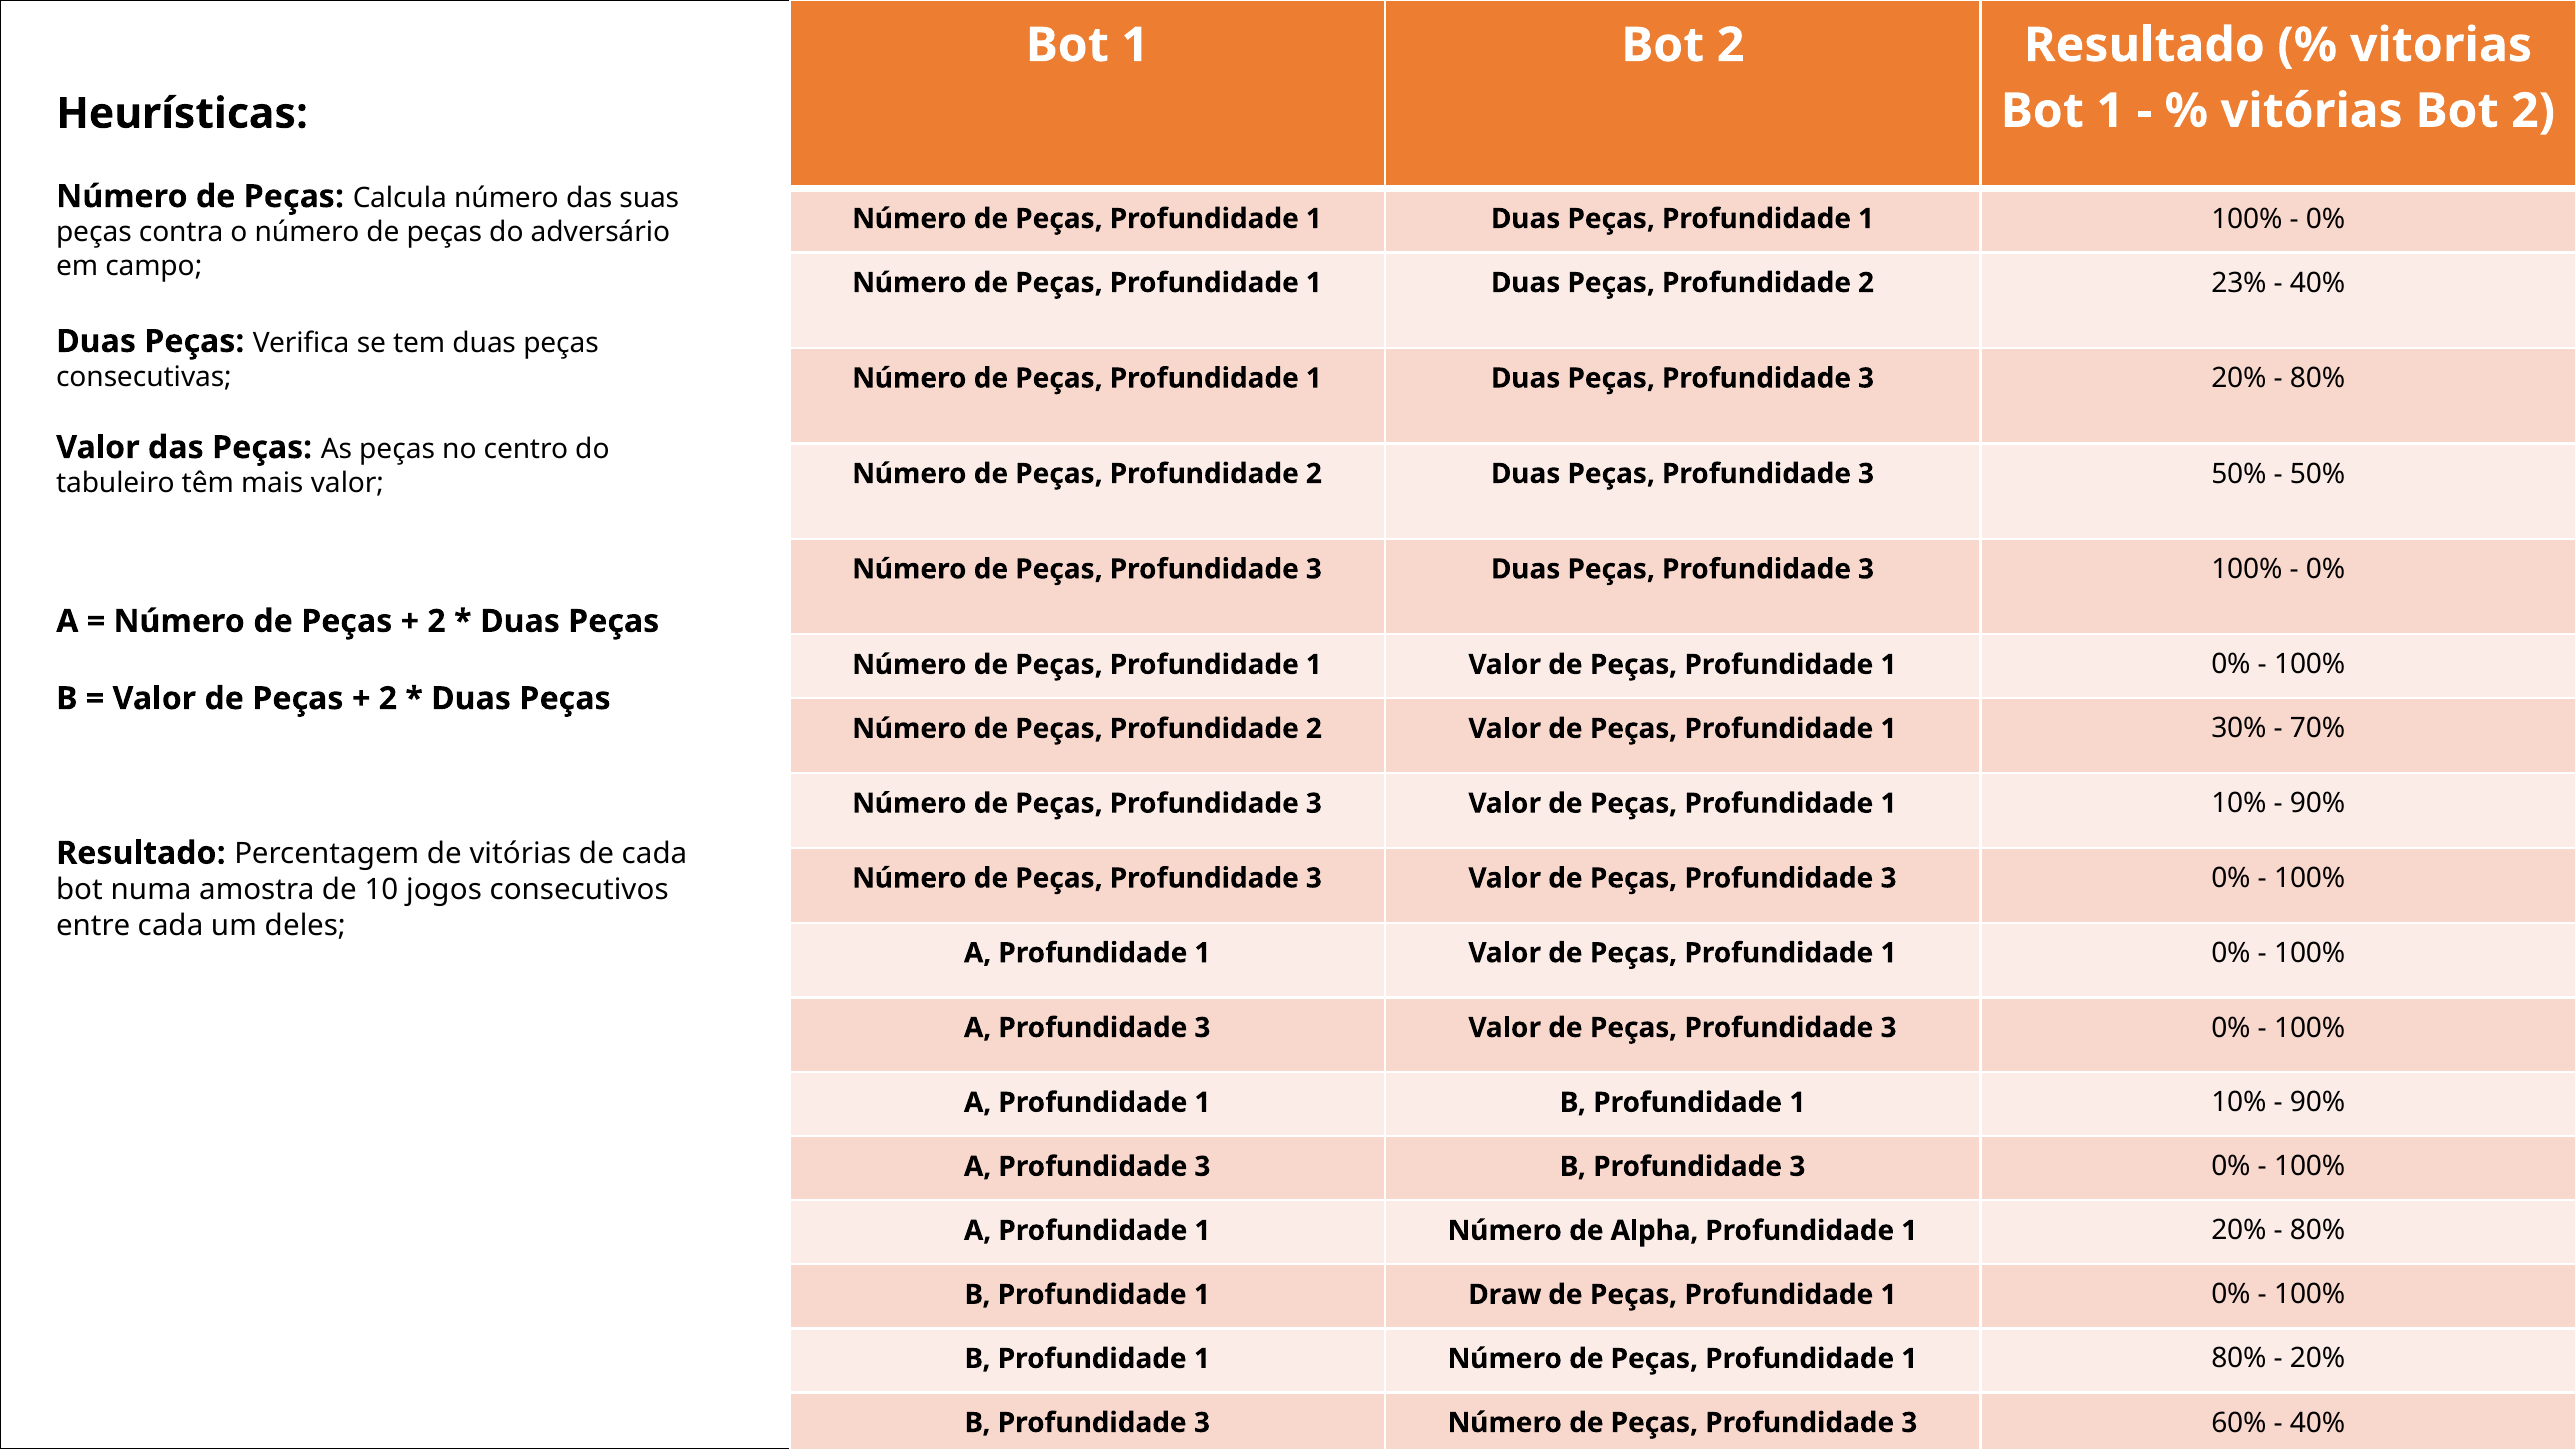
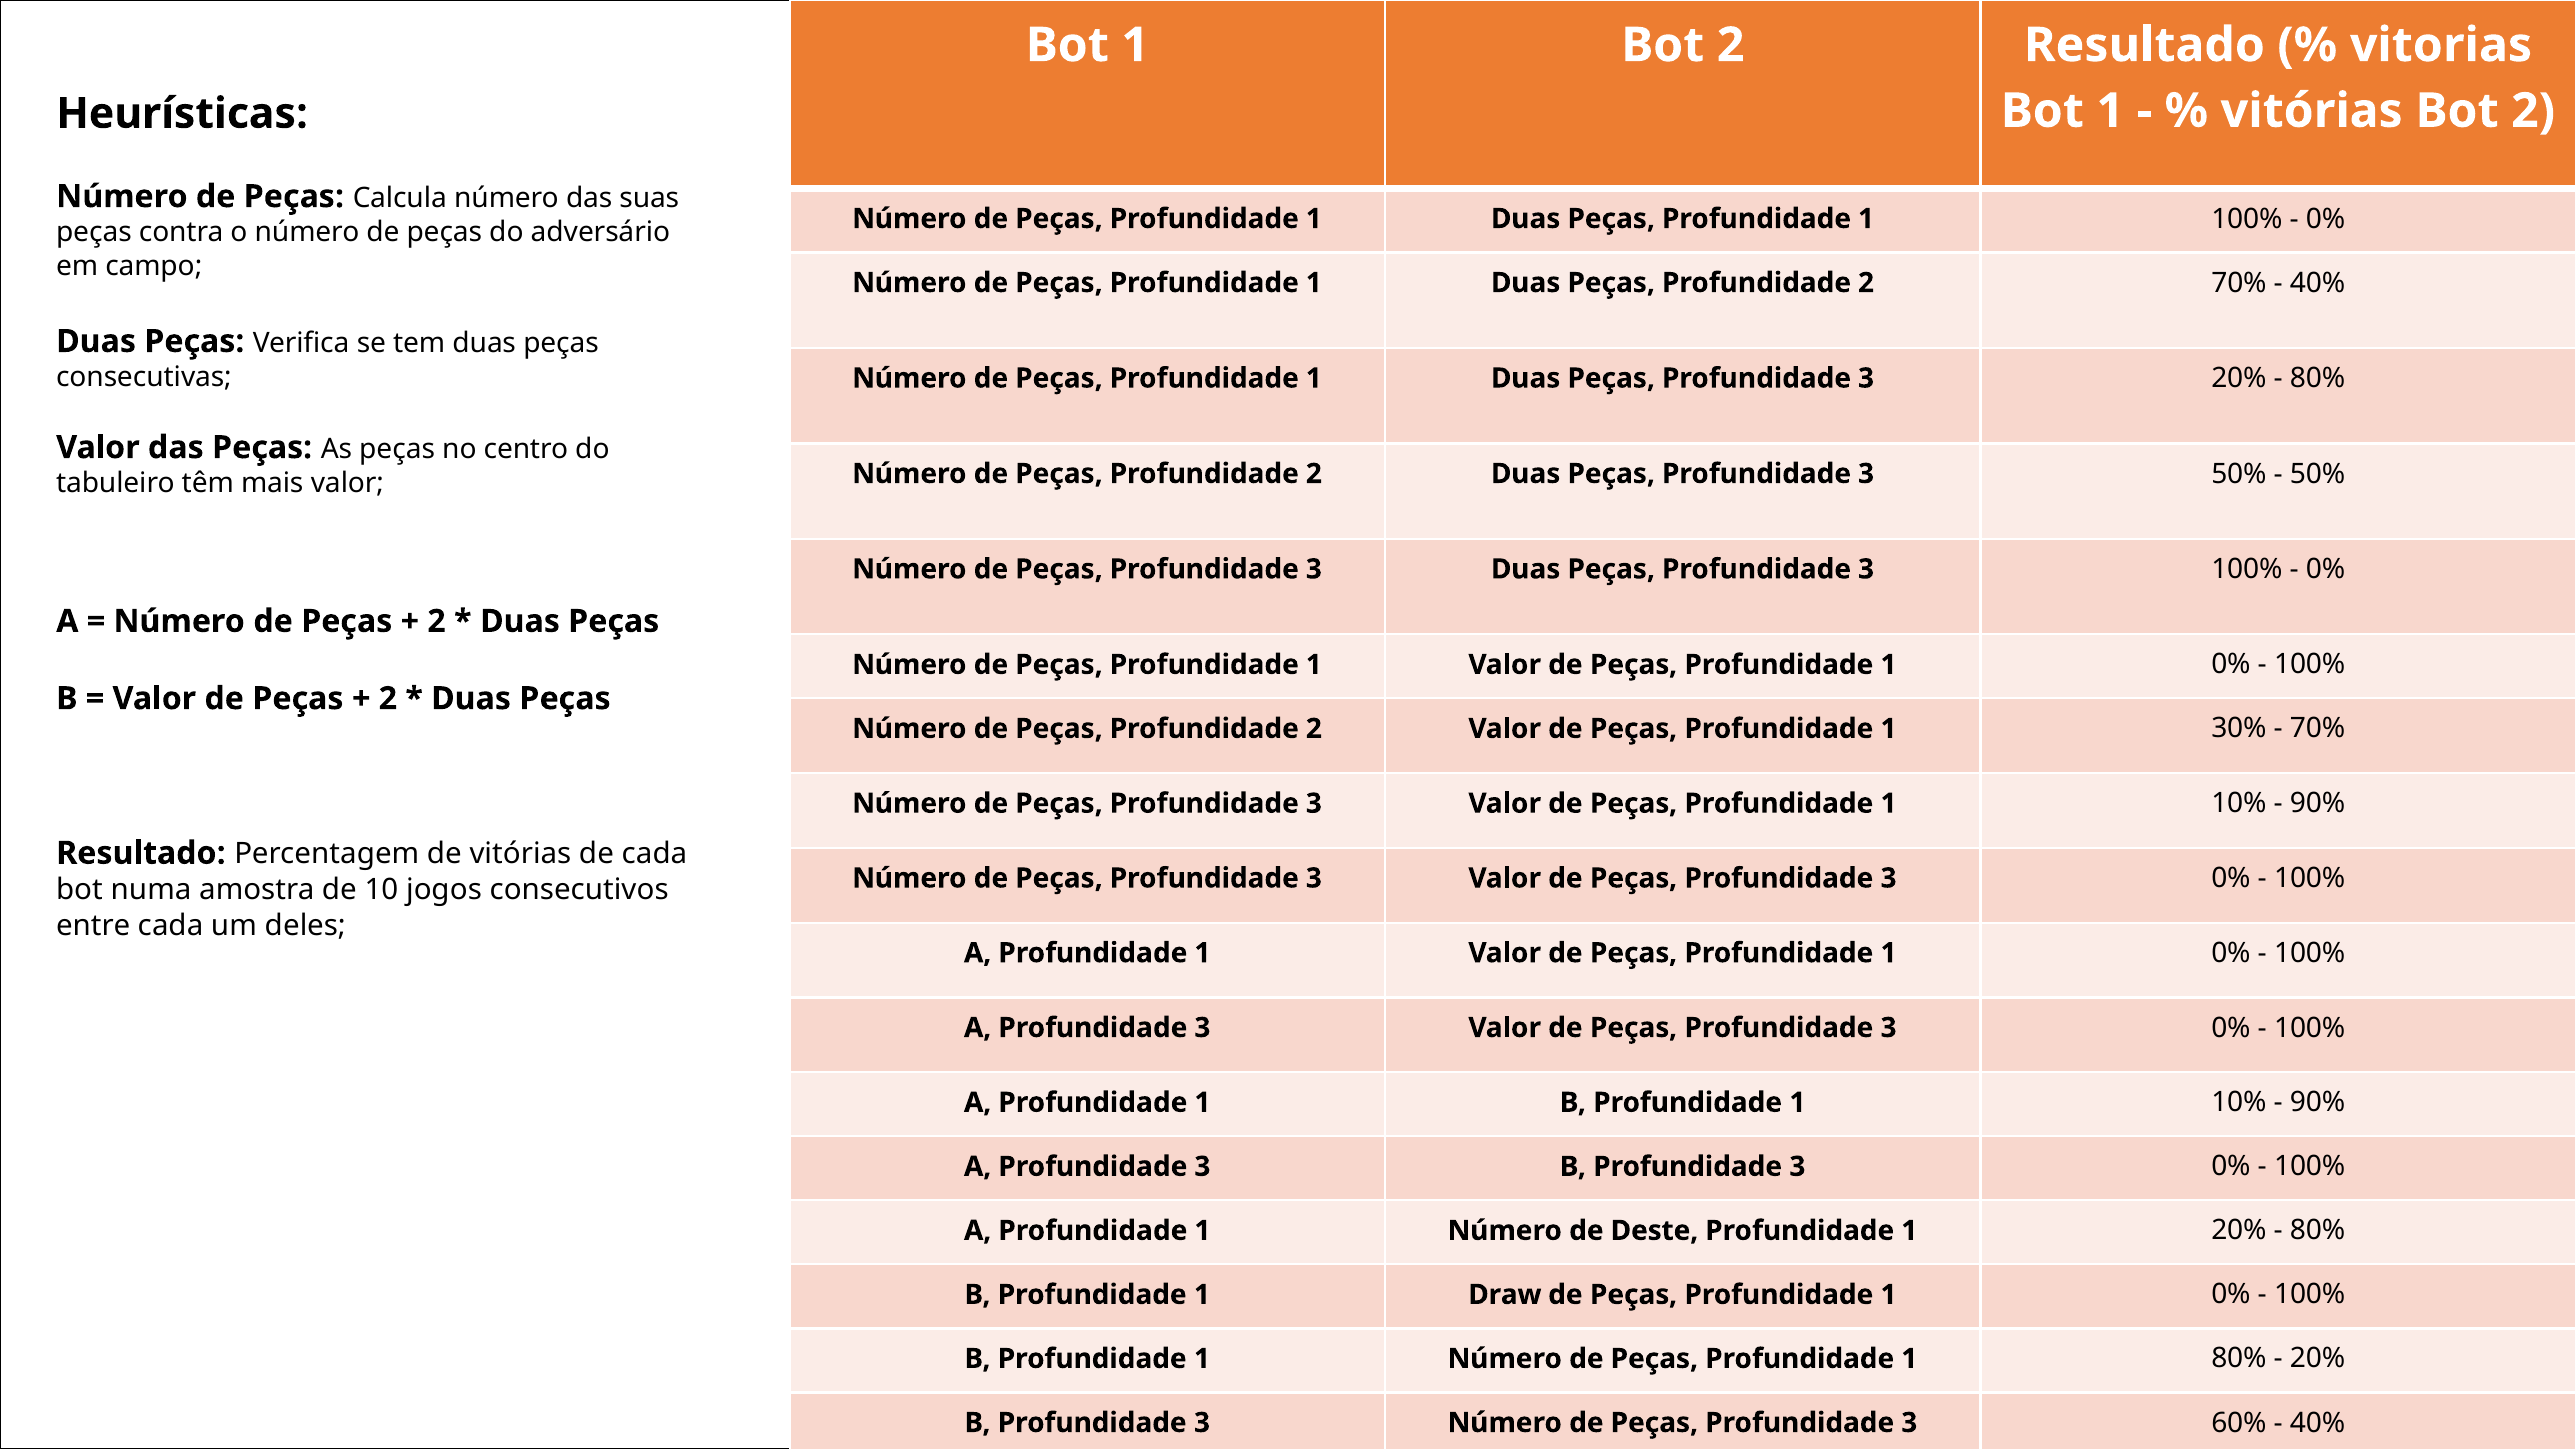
2 23%: 23% -> 70%
Alpha: Alpha -> Deste
